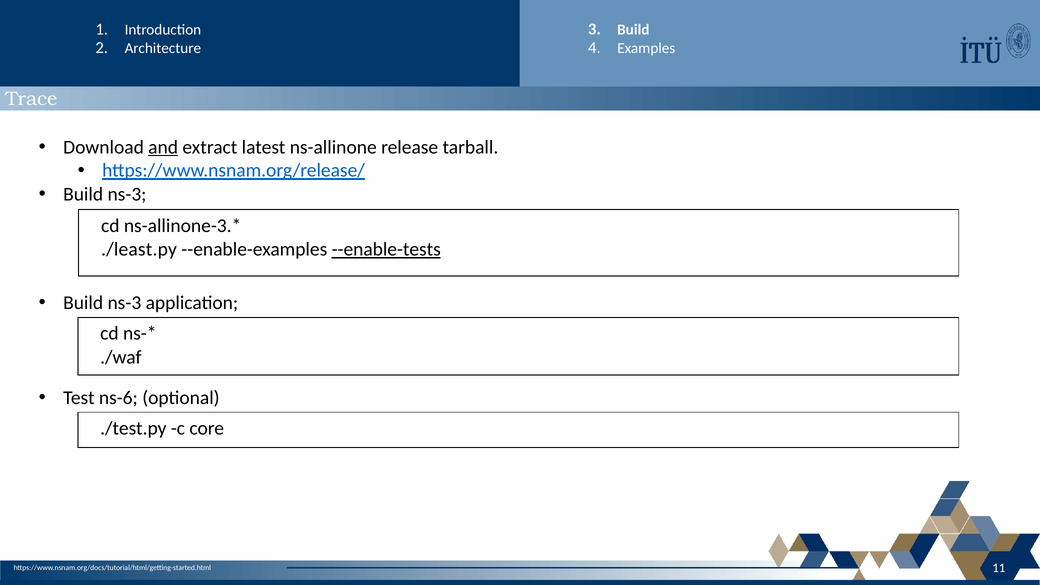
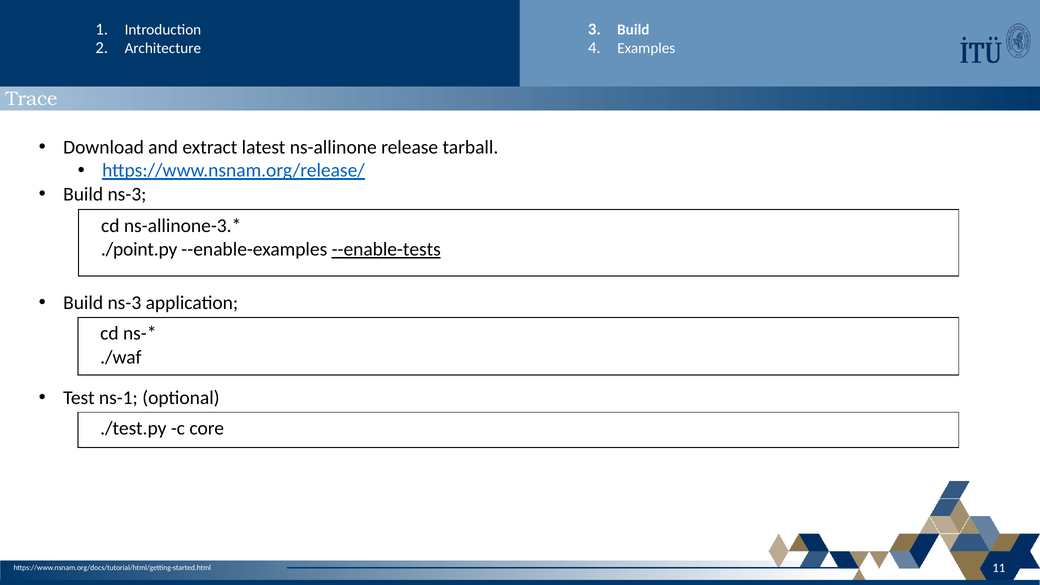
and underline: present -> none
./least.py: ./least.py -> ./point.py
ns-6: ns-6 -> ns-1
